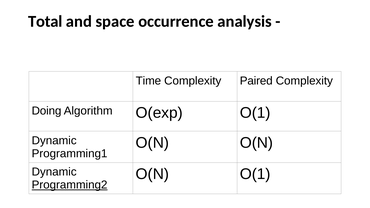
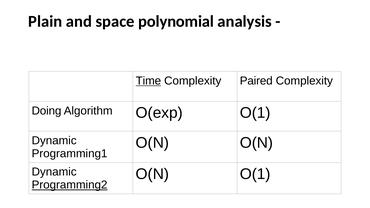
Total: Total -> Plain
occurrence: occurrence -> polynomial
Time underline: none -> present
